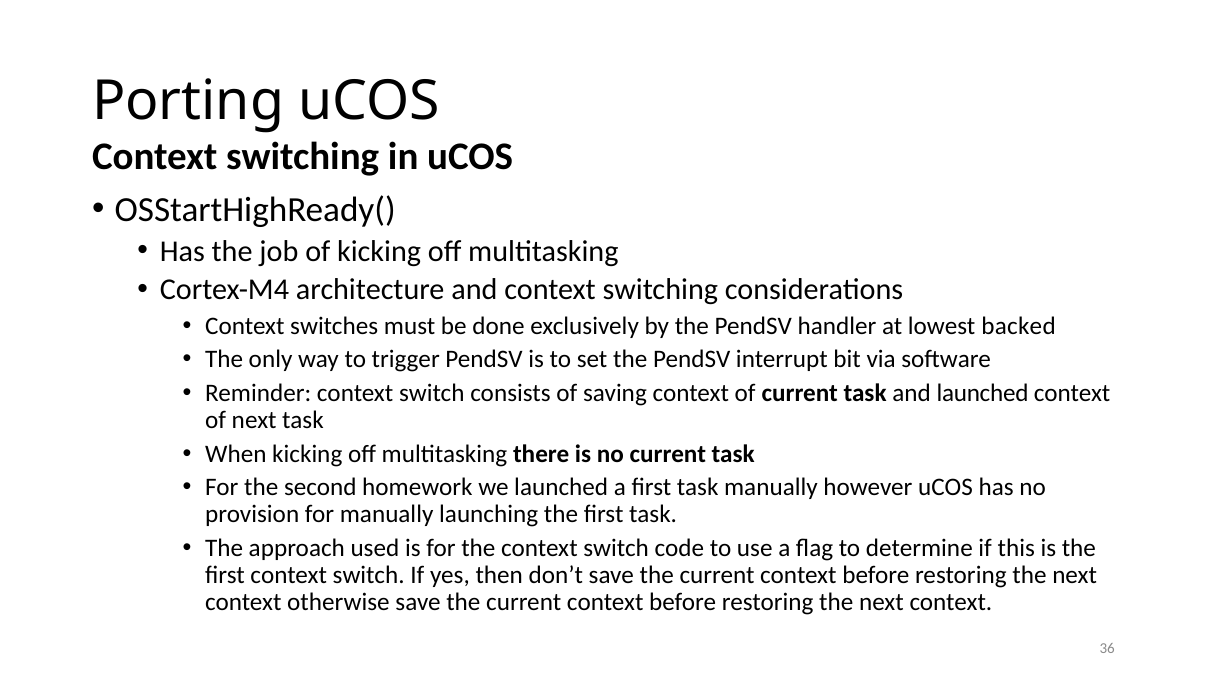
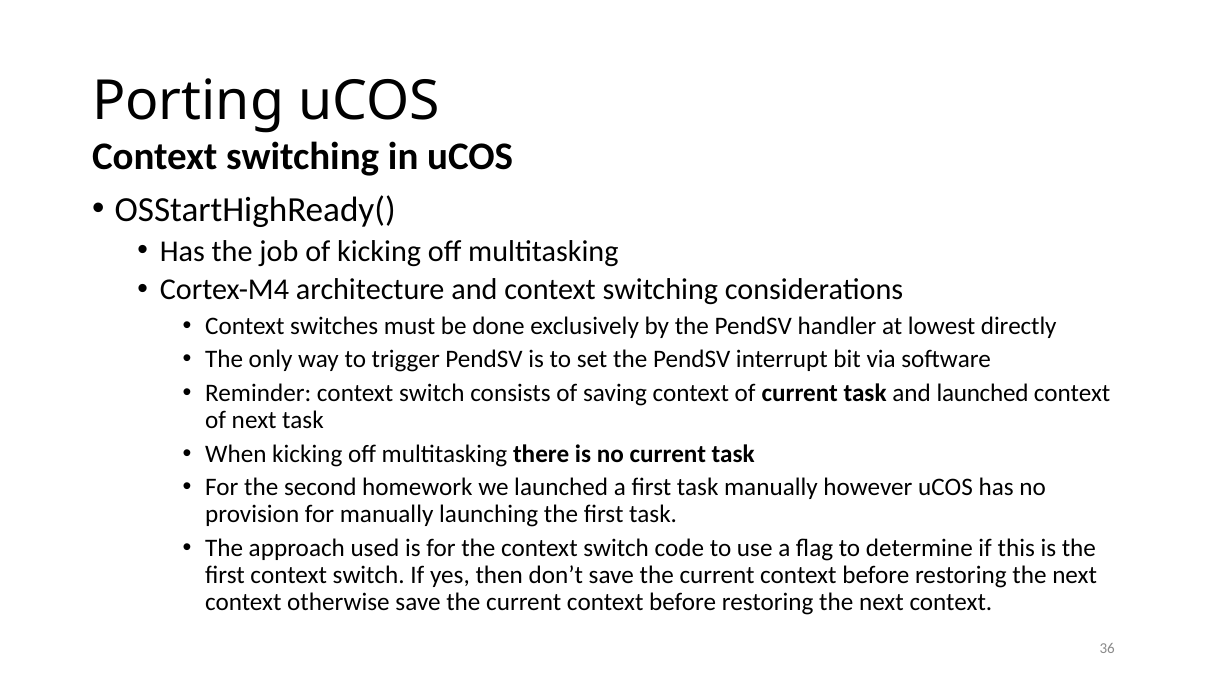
backed: backed -> directly
